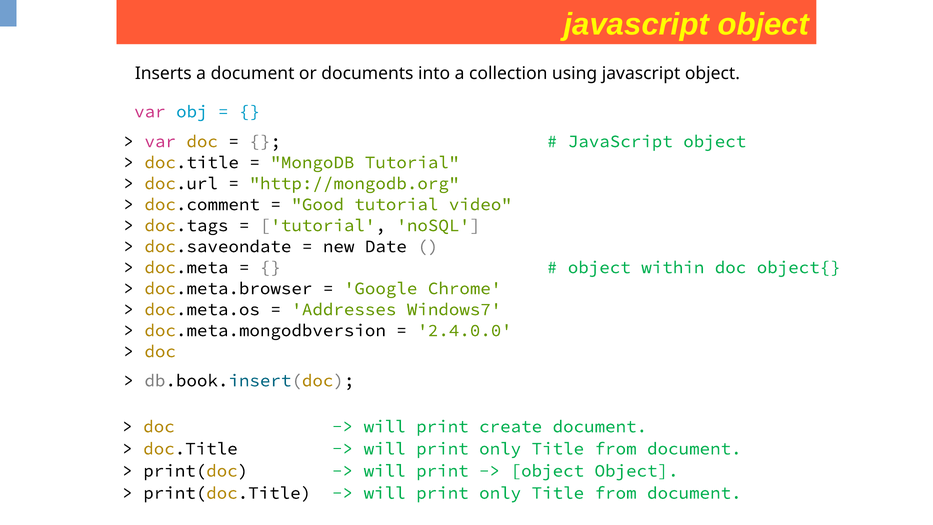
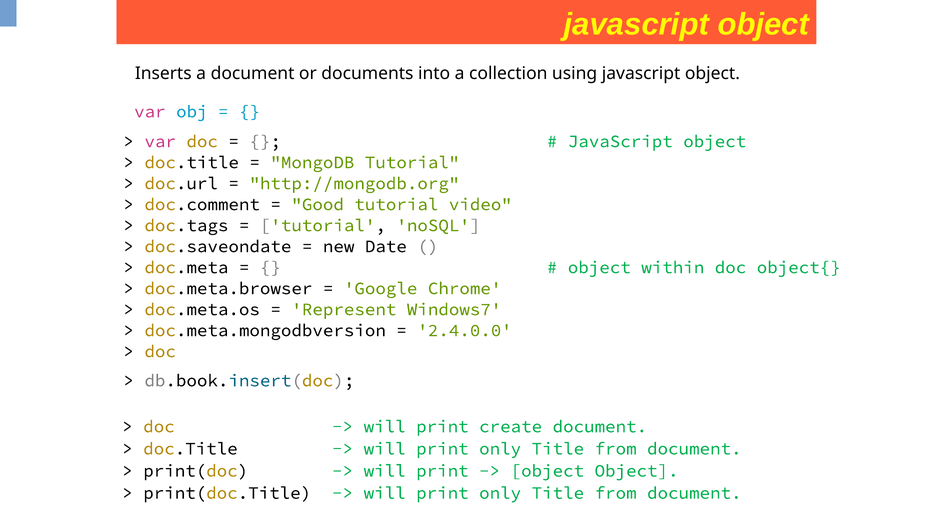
Addresses: Addresses -> Represent
